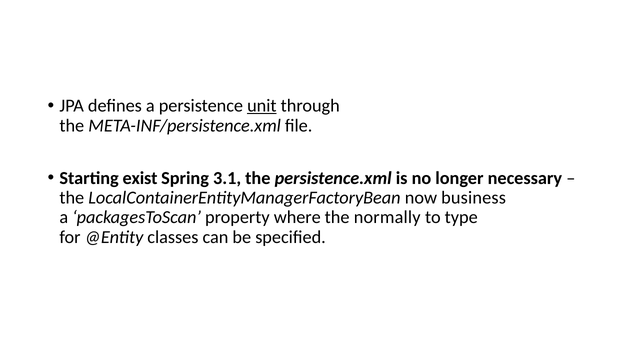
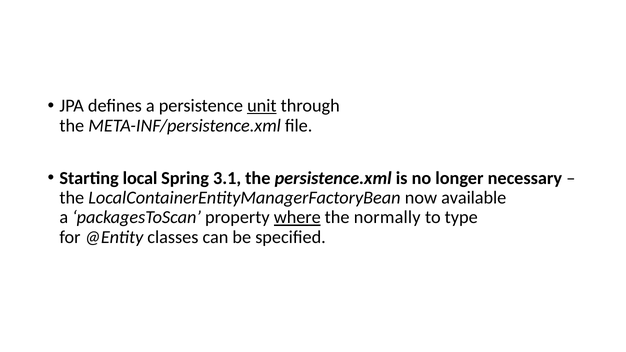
exist: exist -> local
business: business -> available
where underline: none -> present
